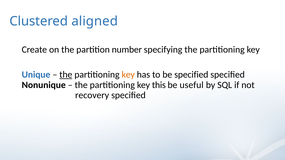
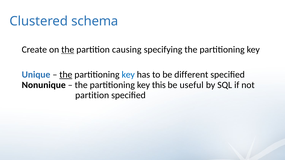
aligned: aligned -> schema
the at (68, 50) underline: none -> present
number: number -> causing
key at (128, 75) colour: orange -> blue
be specified: specified -> different
recovery at (92, 95): recovery -> partition
